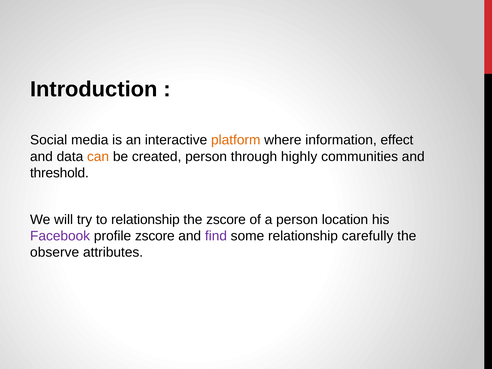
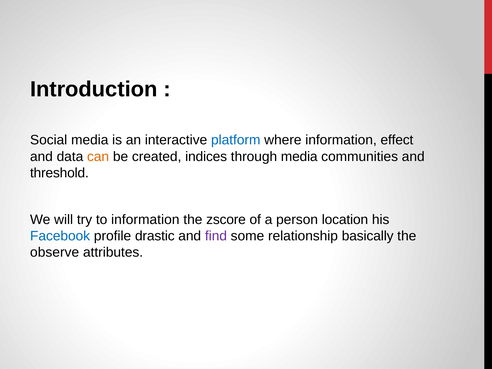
platform colour: orange -> blue
created person: person -> indices
through highly: highly -> media
to relationship: relationship -> information
Facebook colour: purple -> blue
profile zscore: zscore -> drastic
carefully: carefully -> basically
